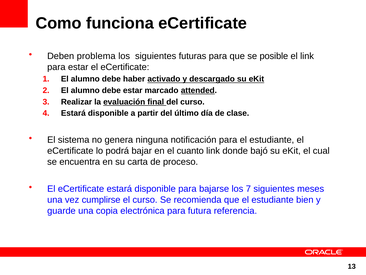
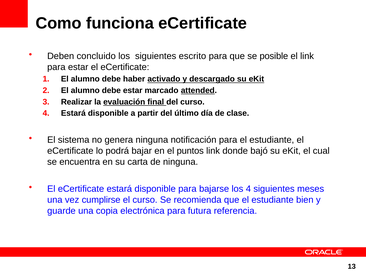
problema: problema -> concluido
futuras: futuras -> escrito
cuanto: cuanto -> puntos
de proceso: proceso -> ninguna
los 7: 7 -> 4
